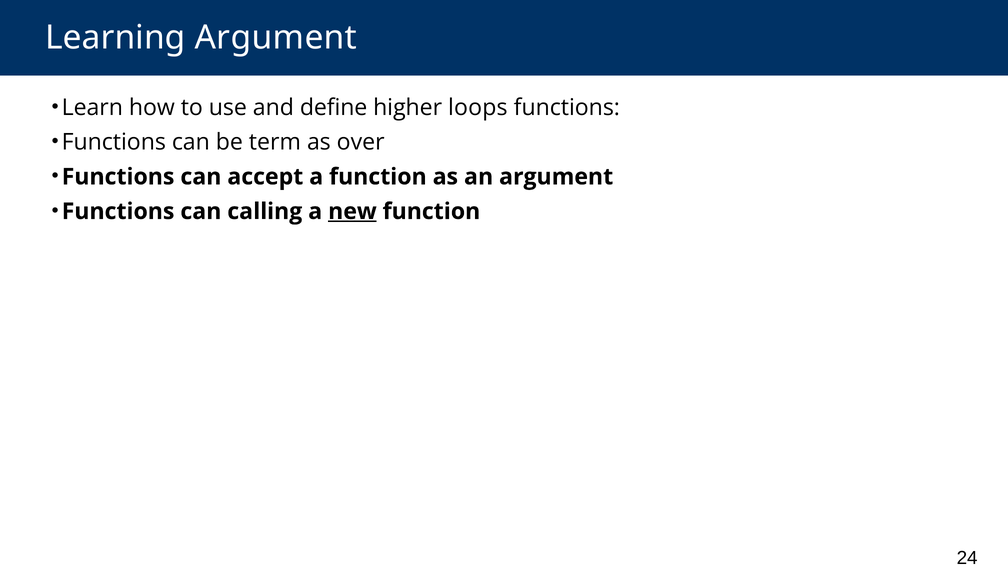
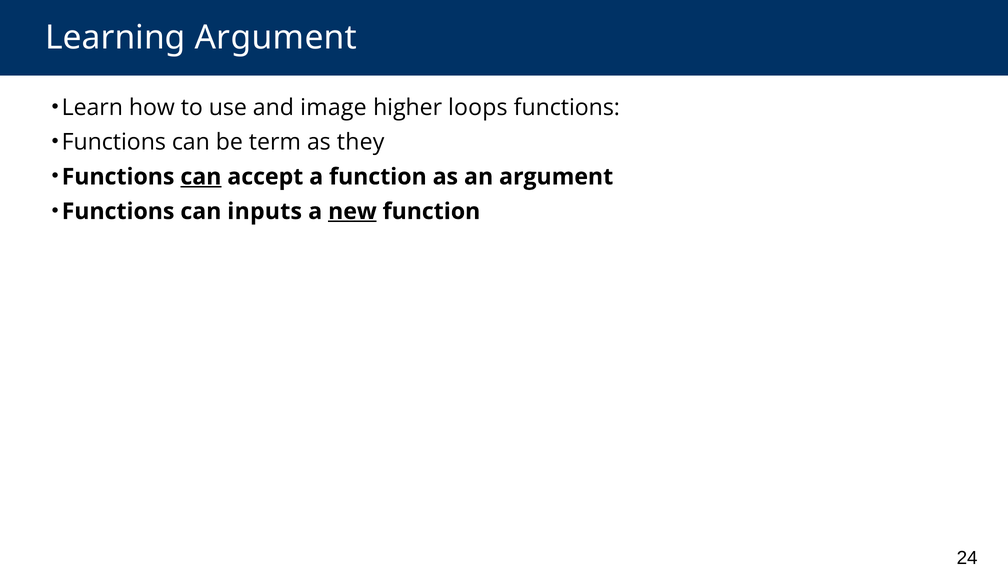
define: define -> image
over: over -> they
can at (201, 177) underline: none -> present
calling: calling -> inputs
